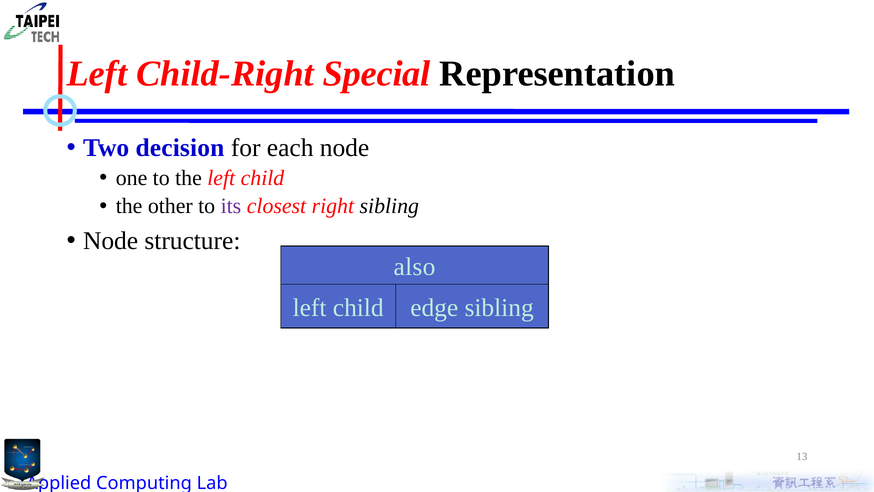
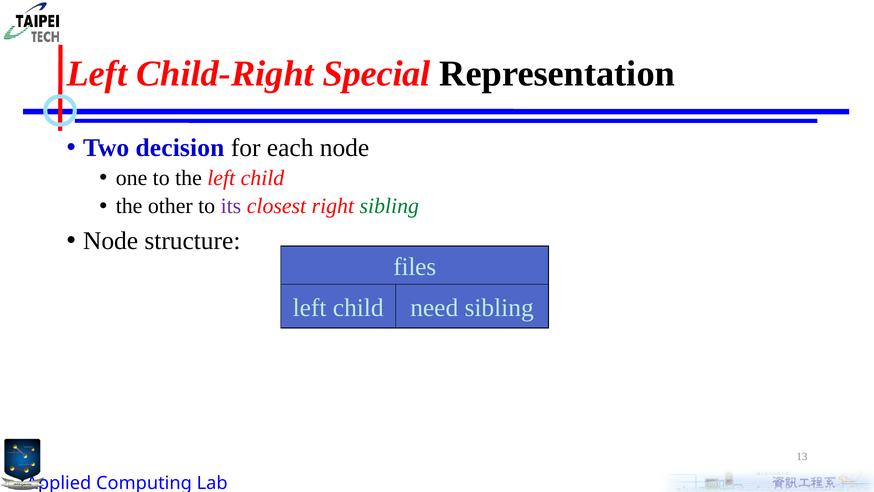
sibling at (389, 206) colour: black -> green
also: also -> files
edge: edge -> need
